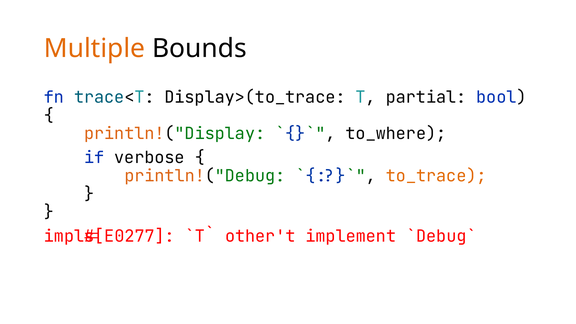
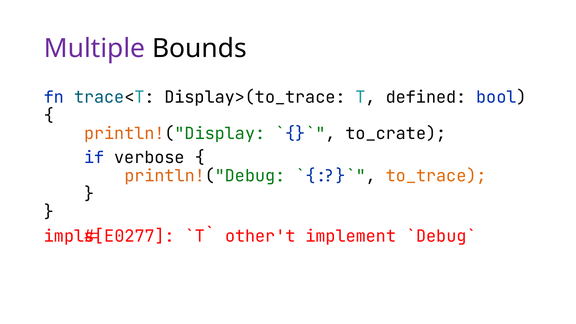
Multiple colour: orange -> purple
partial: partial -> defined
to_where: to_where -> to_crate
